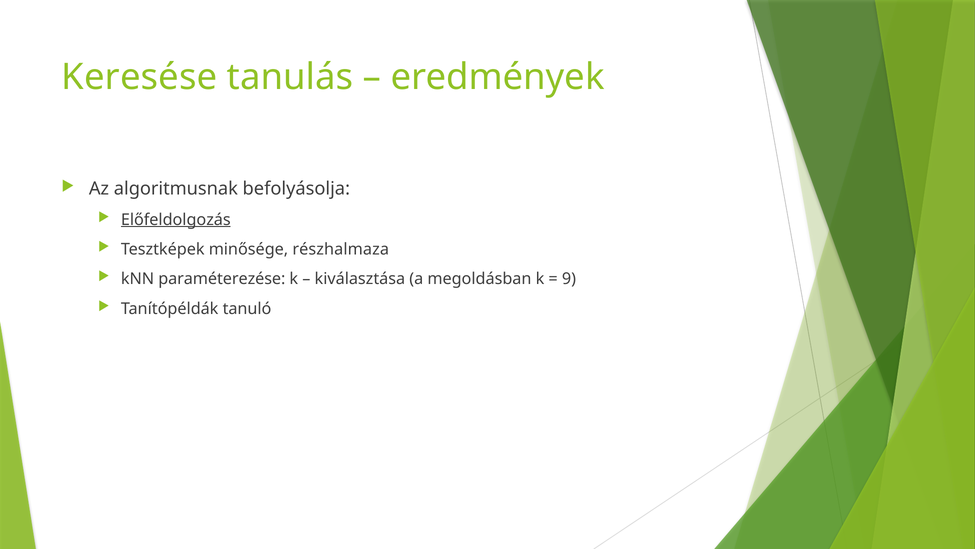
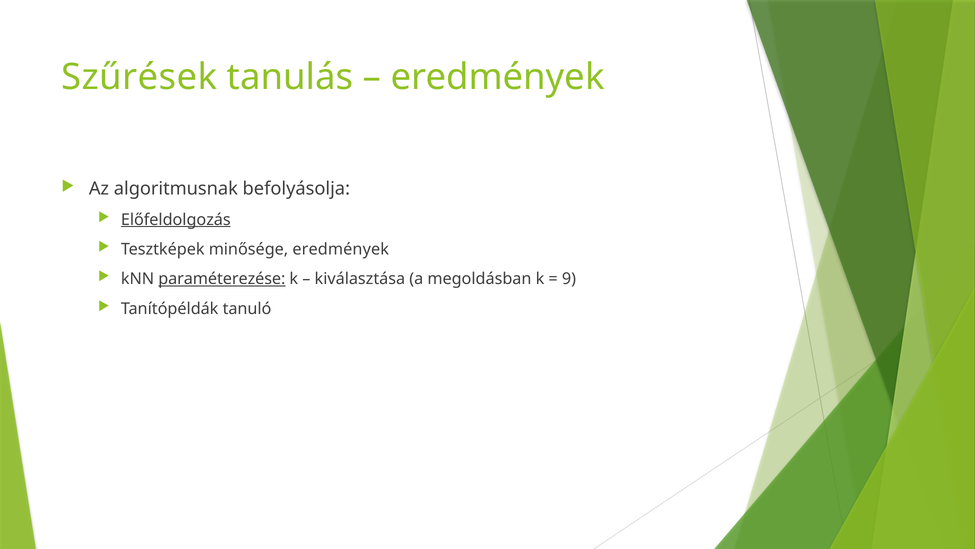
Keresése: Keresése -> Szűrések
minősége részhalmaza: részhalmaza -> eredmények
paraméterezése underline: none -> present
